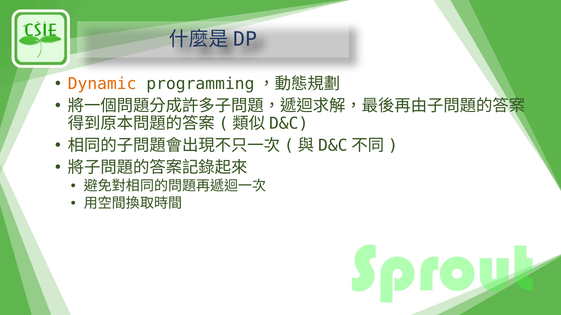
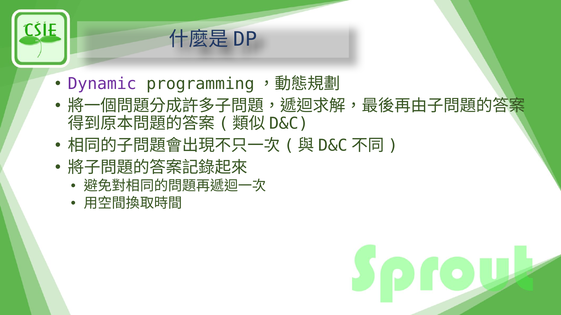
Dynamic colour: orange -> purple
